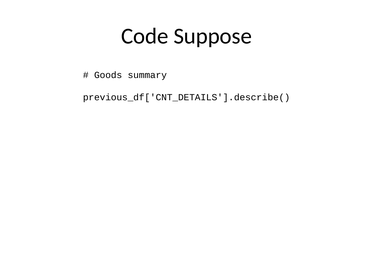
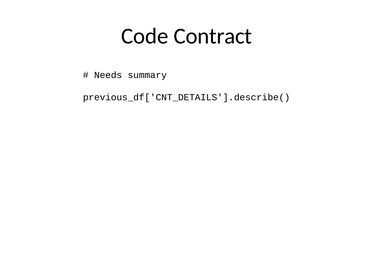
Suppose: Suppose -> Contract
Goods: Goods -> Needs
